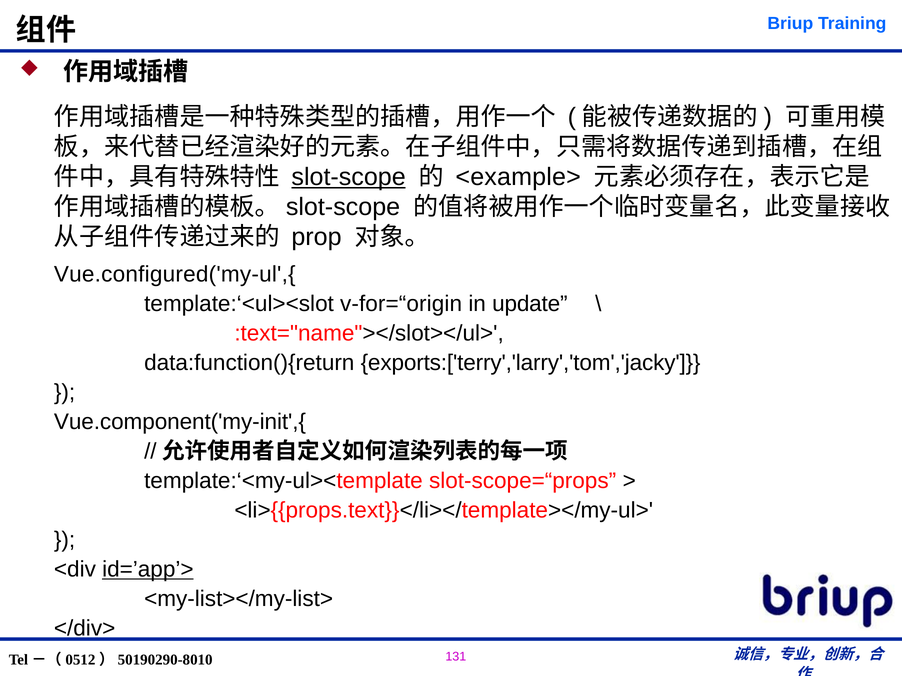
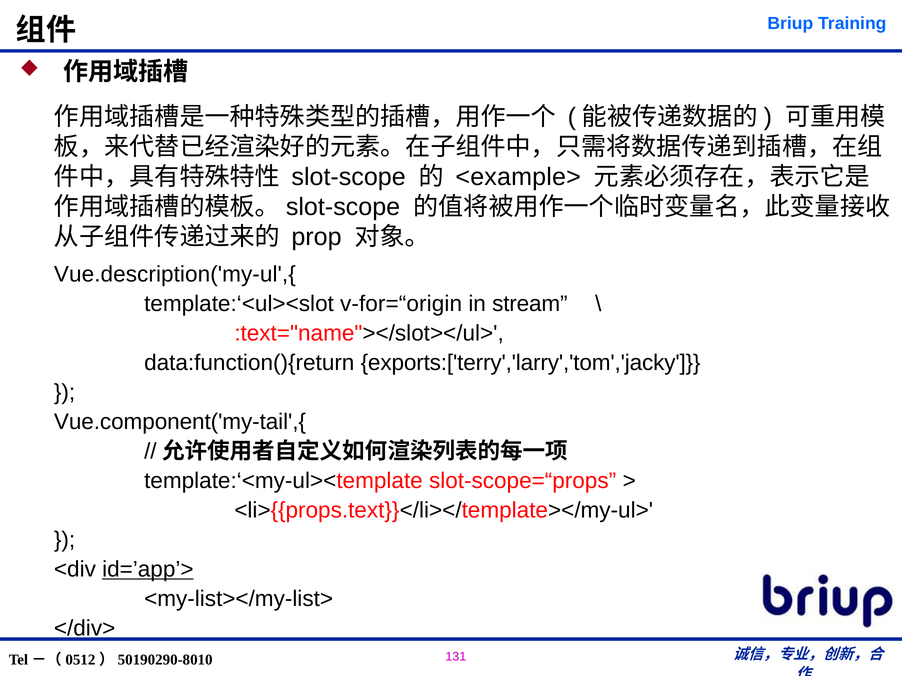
slot-scope underline: present -> none
Vue.configured('my-ul',{: Vue.configured('my-ul',{ -> Vue.description('my-ul',{
update: update -> stream
Vue.component('my-init',{: Vue.component('my-init',{ -> Vue.component('my-tail',{
